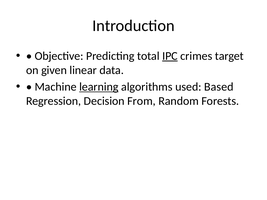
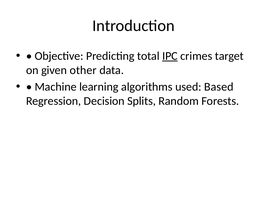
linear: linear -> other
learning underline: present -> none
From: From -> Splits
